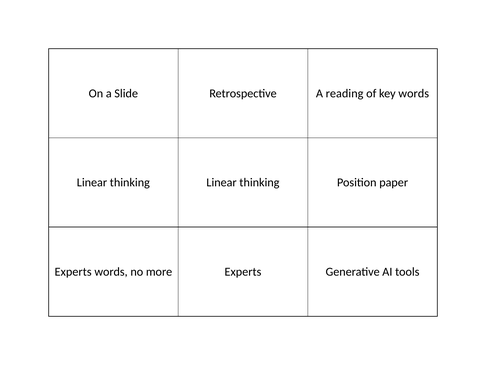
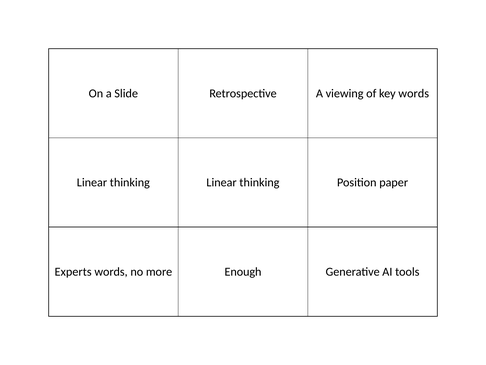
reading: reading -> viewing
more Experts: Experts -> Enough
